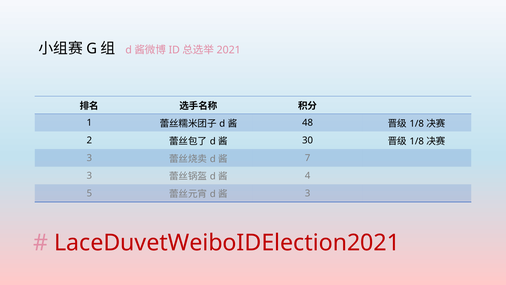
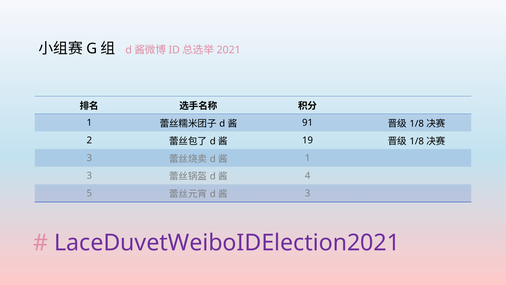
48: 48 -> 91
30: 30 -> 19
7 at (308, 158): 7 -> 1
LaceDuvetWeiboIDElection2021 colour: red -> purple
